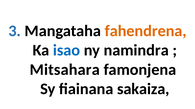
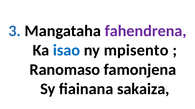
fahendrena colour: orange -> purple
namindra: namindra -> mpisento
Mitsahara: Mitsahara -> Ranomaso
